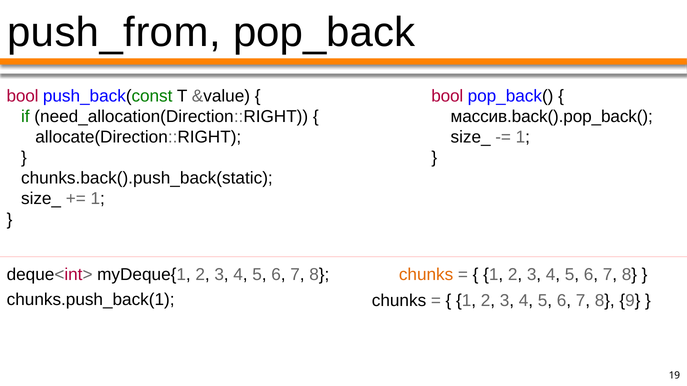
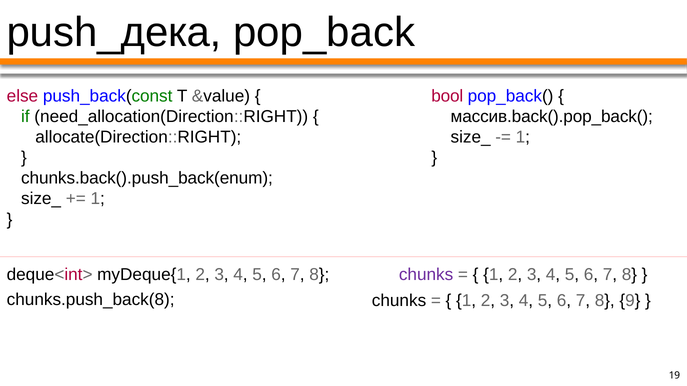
push_from: push_from -> push_дека
bool at (23, 96): bool -> else
chunks.back().push_back(static: chunks.back().push_back(static -> chunks.back().push_back(enum
chunks at (426, 275) colour: orange -> purple
chunks.push_back(1: chunks.push_back(1 -> chunks.push_back(8
